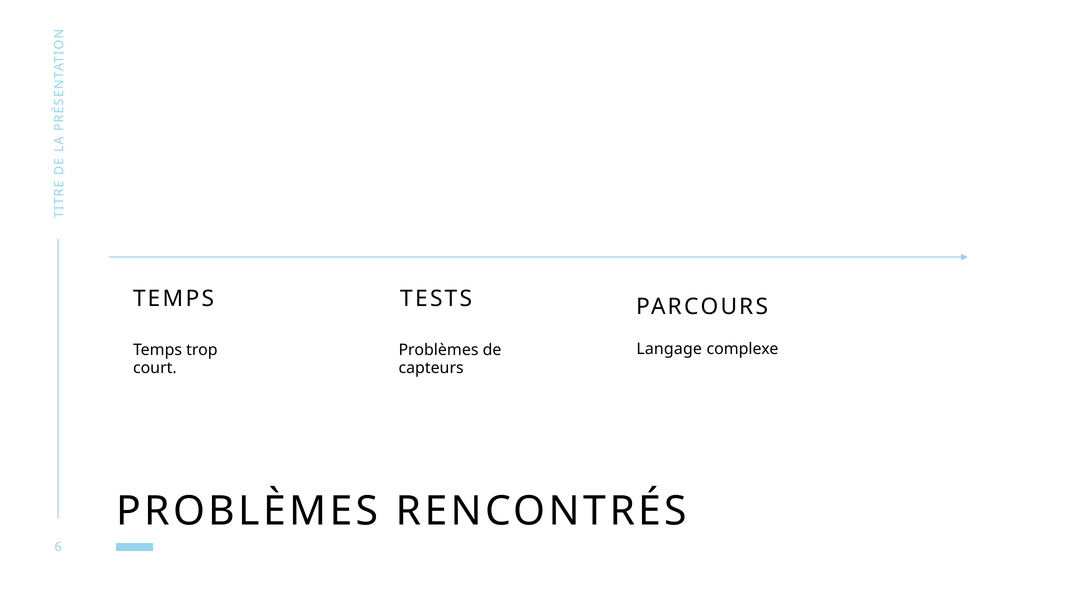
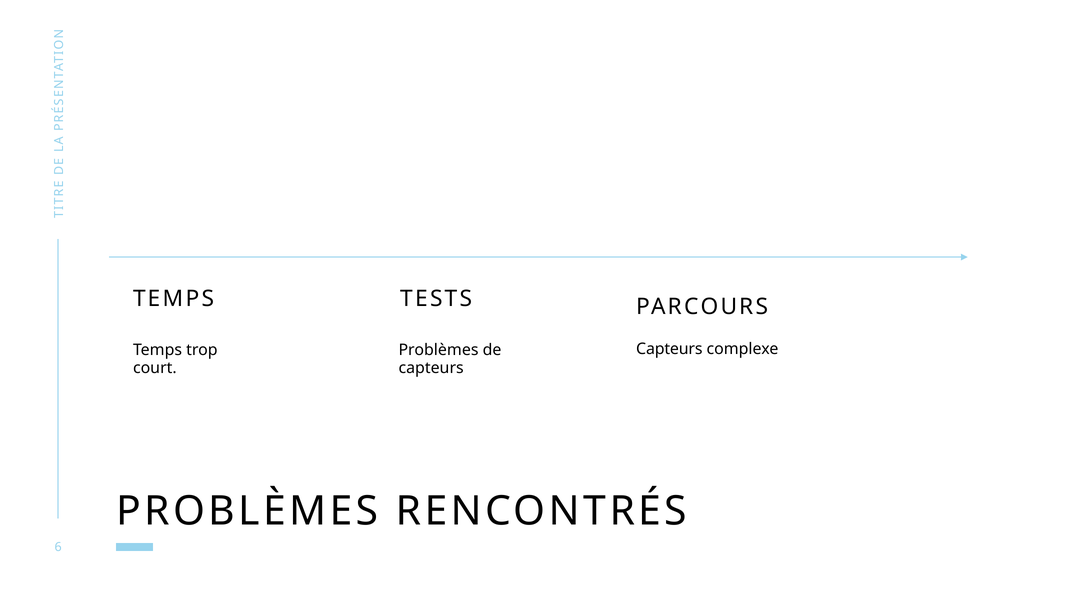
Langage at (669, 349): Langage -> Capteurs
